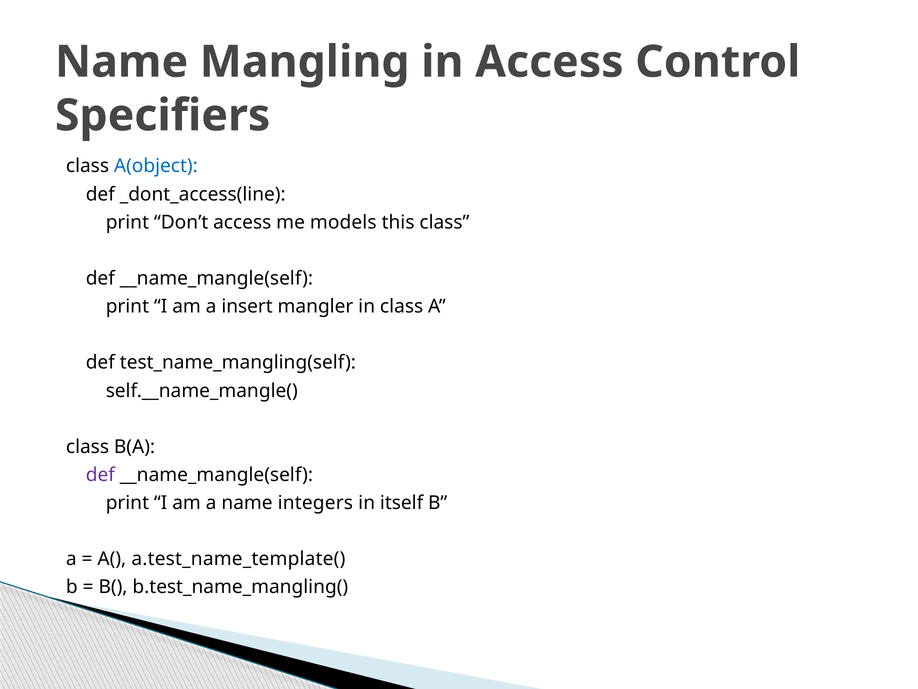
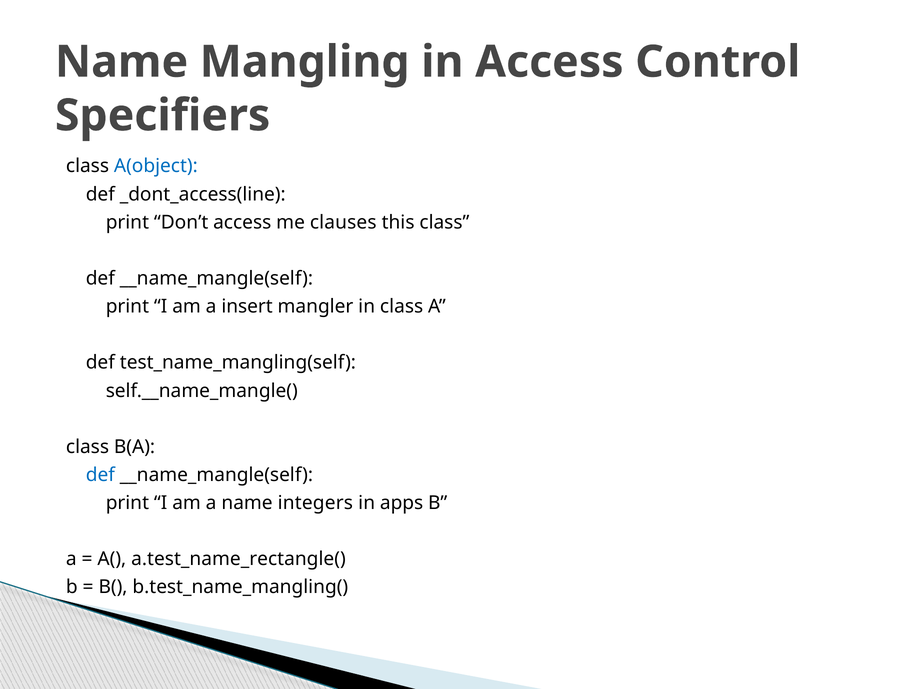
models: models -> clauses
def at (100, 475) colour: purple -> blue
itself: itself -> apps
a.test_name_template(: a.test_name_template( -> a.test_name_rectangle(
